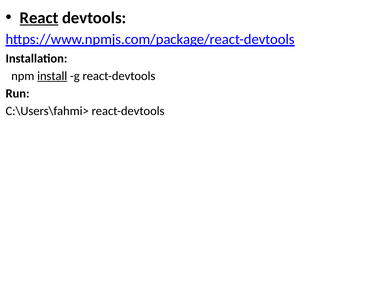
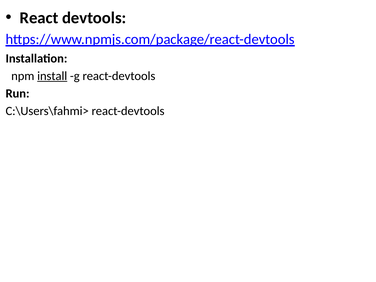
React underline: present -> none
